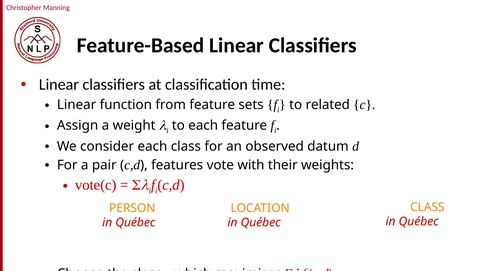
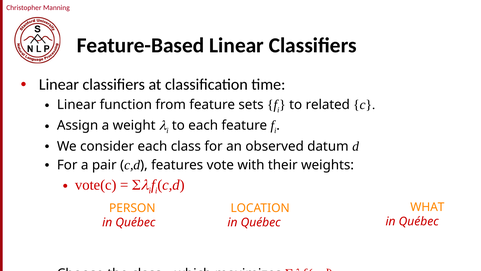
CLASS at (427, 207): CLASS -> WHAT
